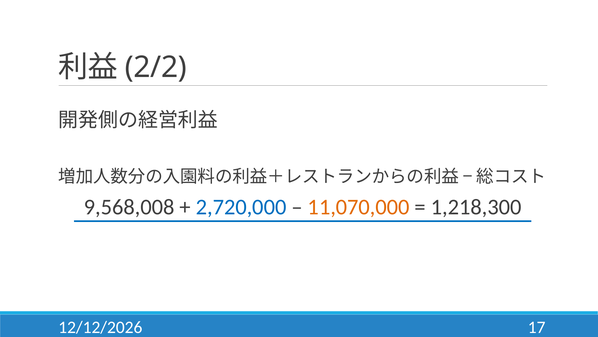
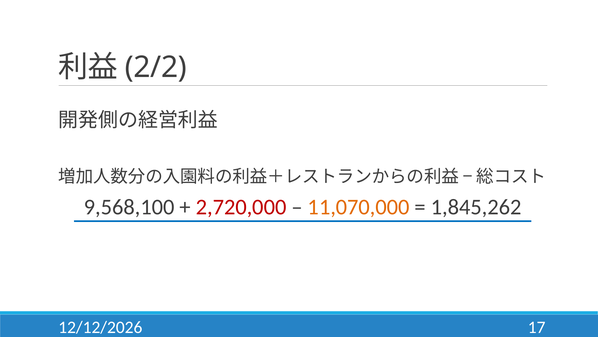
9,568,008: 9,568,008 -> 9,568,100
2,720,000 colour: blue -> red
1,218,300: 1,218,300 -> 1,845,262
